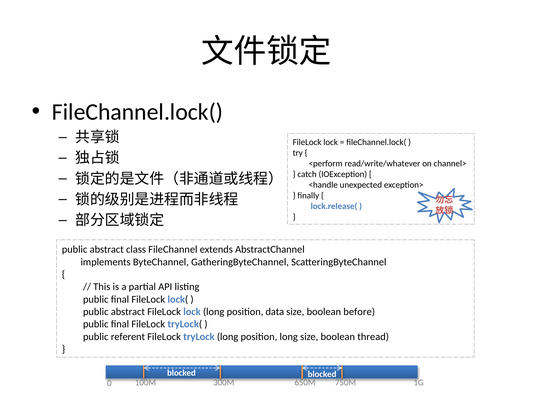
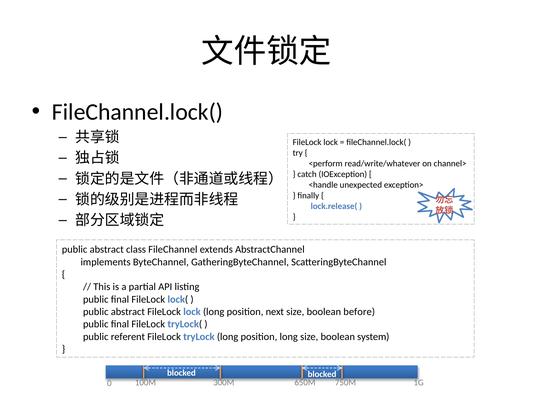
data: data -> next
thread: thread -> system
